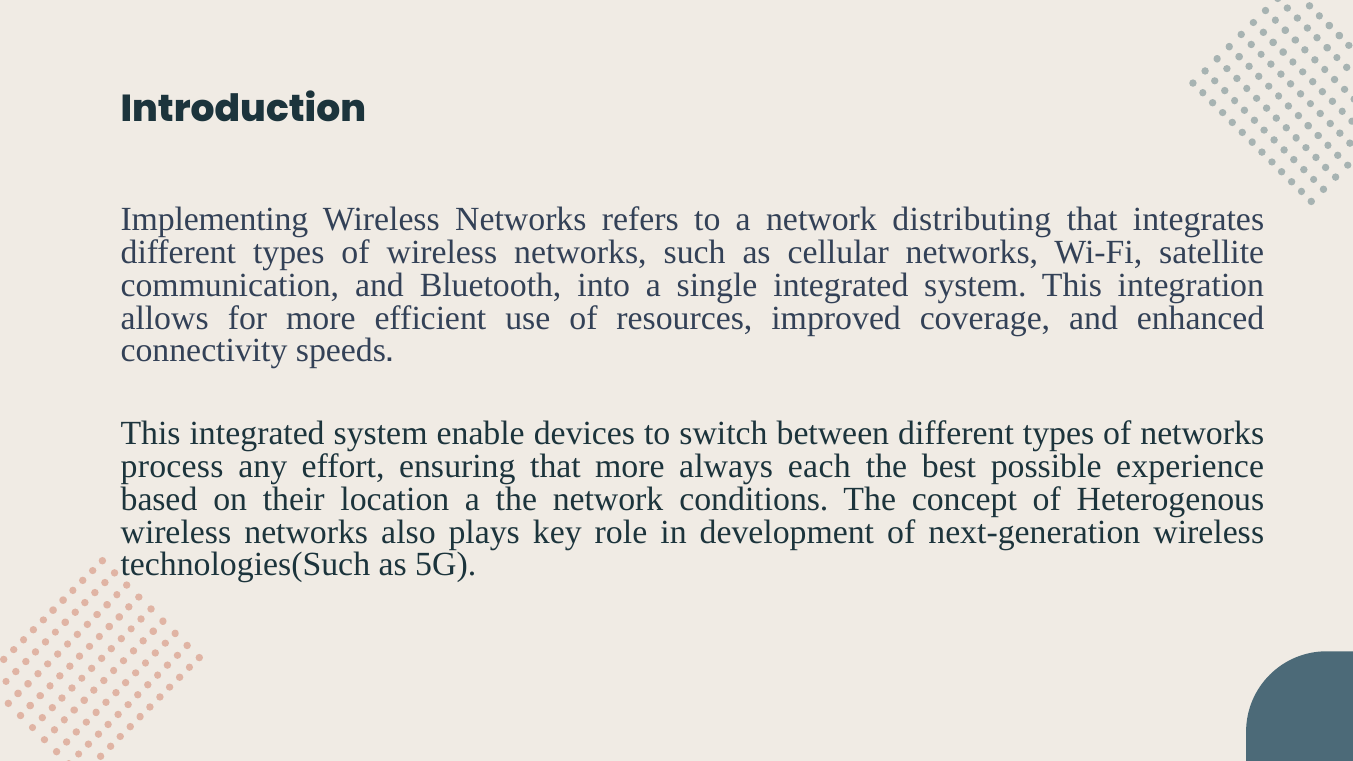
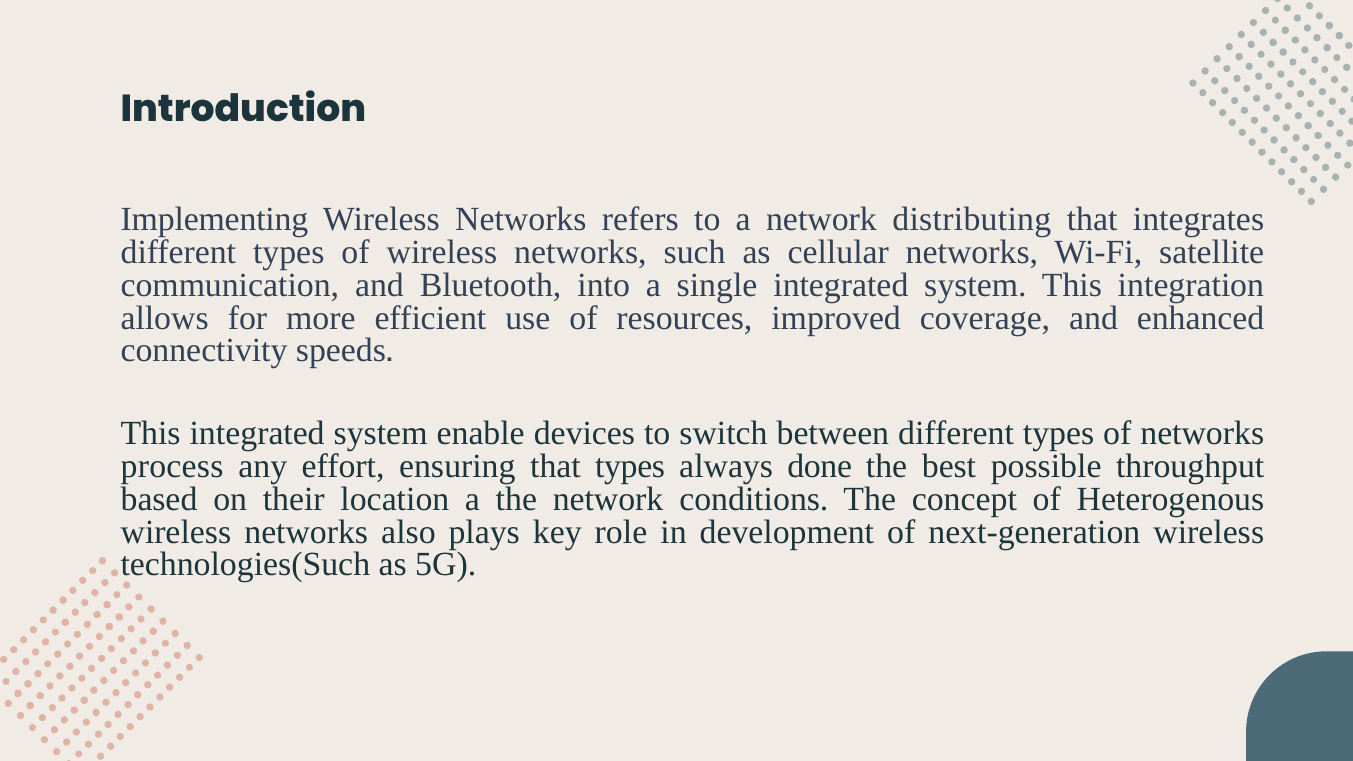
that more: more -> types
each: each -> done
experience: experience -> throughput
